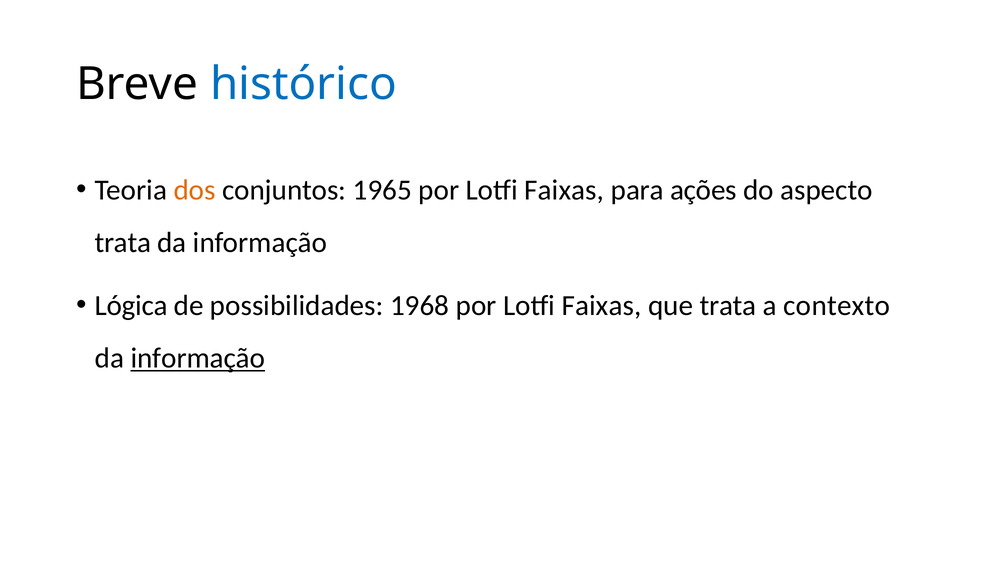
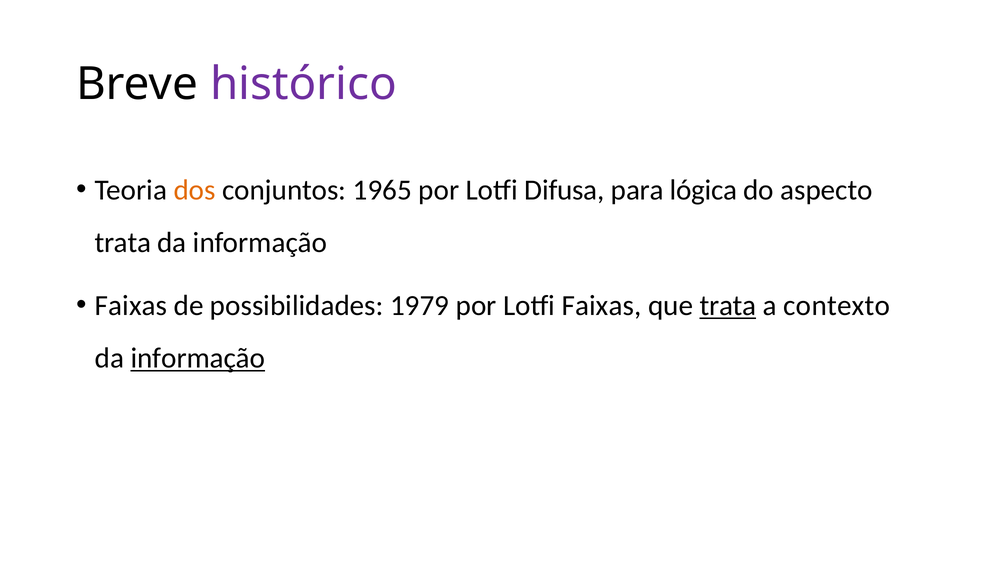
histórico colour: blue -> purple
1965 por Lotfi Faixas: Faixas -> Difusa
ações: ações -> lógica
Lógica at (131, 306): Lógica -> Faixas
1968: 1968 -> 1979
trata at (728, 306) underline: none -> present
